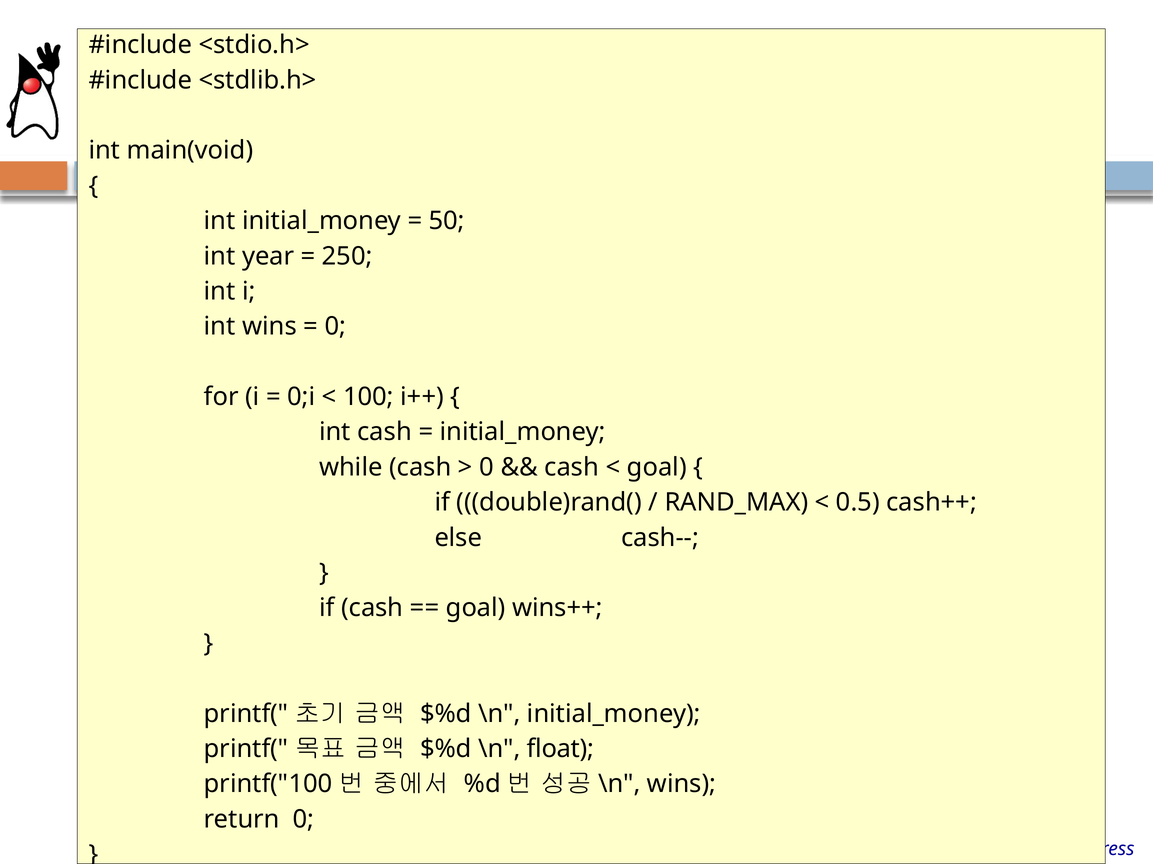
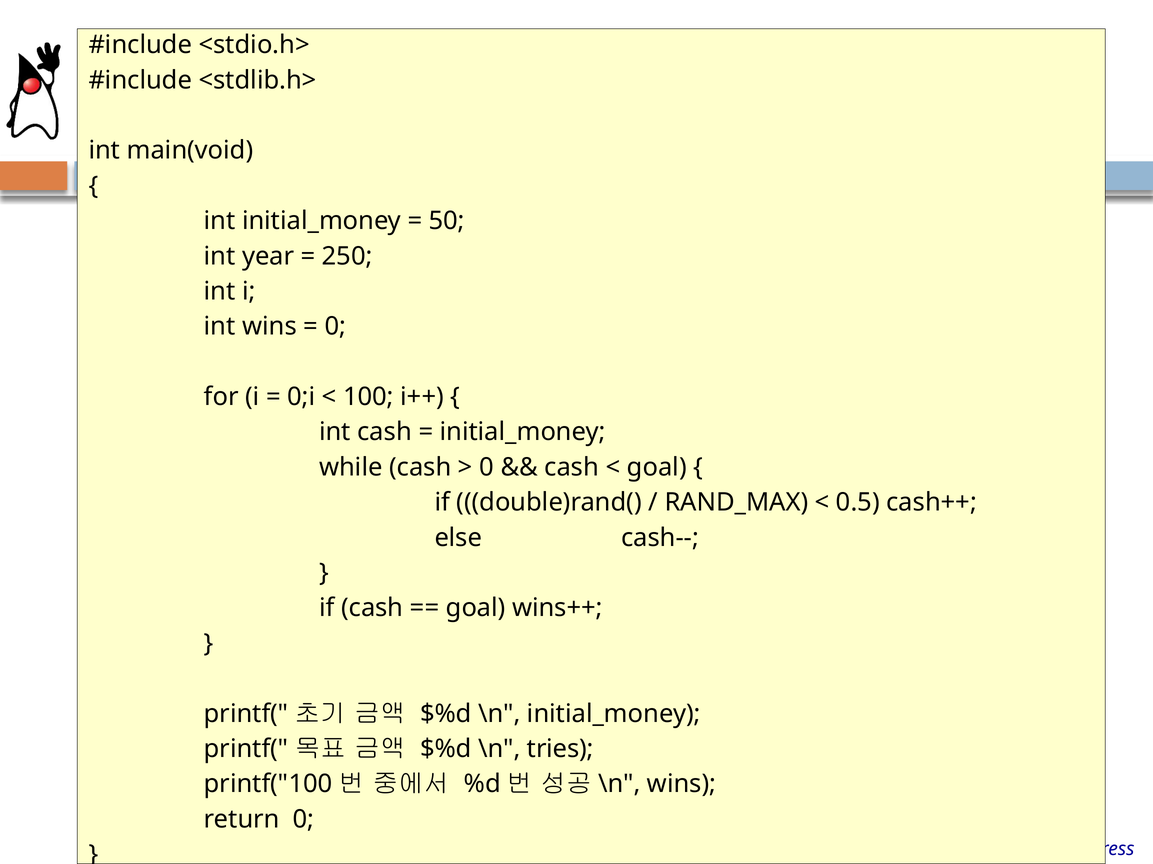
float: float -> tries
